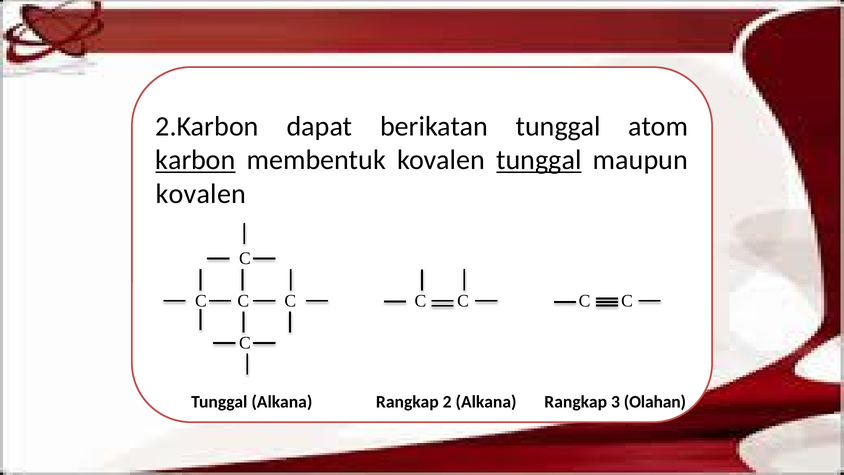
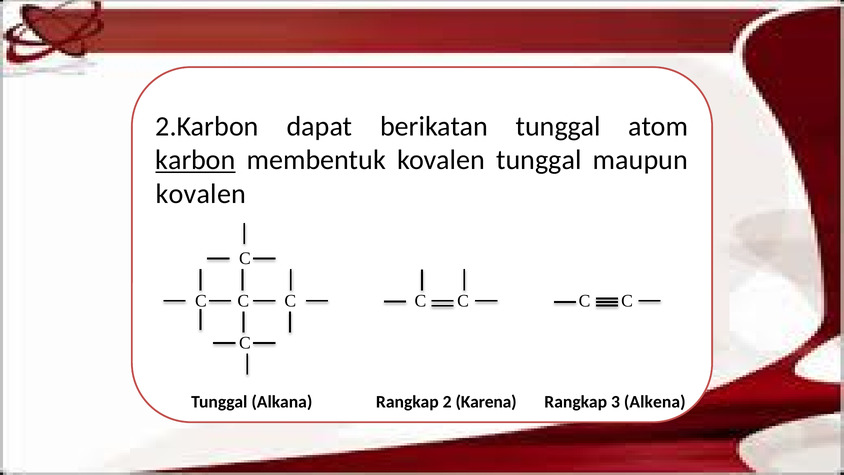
tunggal at (539, 160) underline: present -> none
2 Alkana: Alkana -> Karena
Olahan: Olahan -> Alkena
